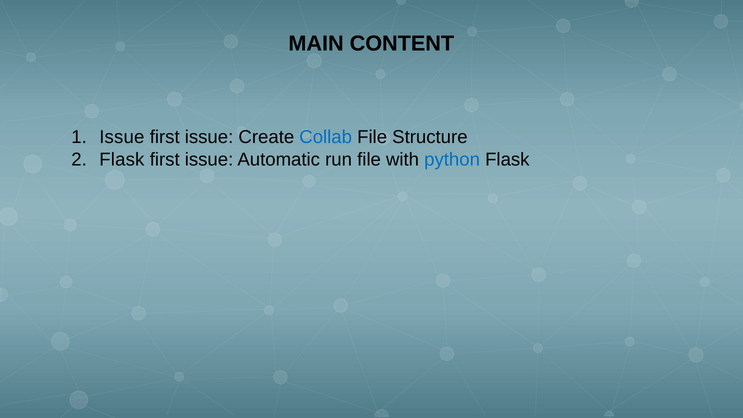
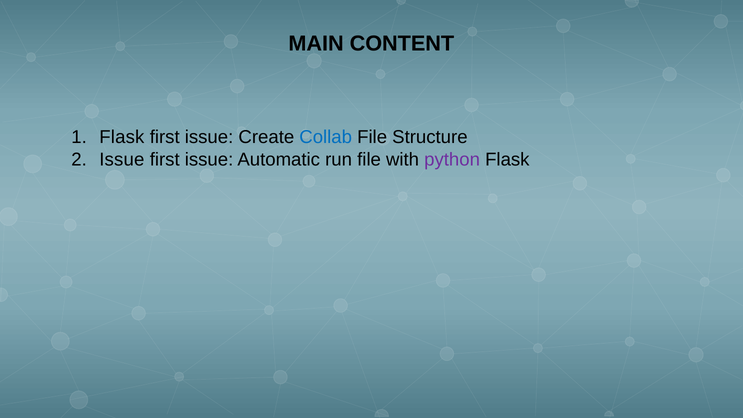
Issue at (122, 137): Issue -> Flask
Flask at (122, 159): Flask -> Issue
python colour: blue -> purple
